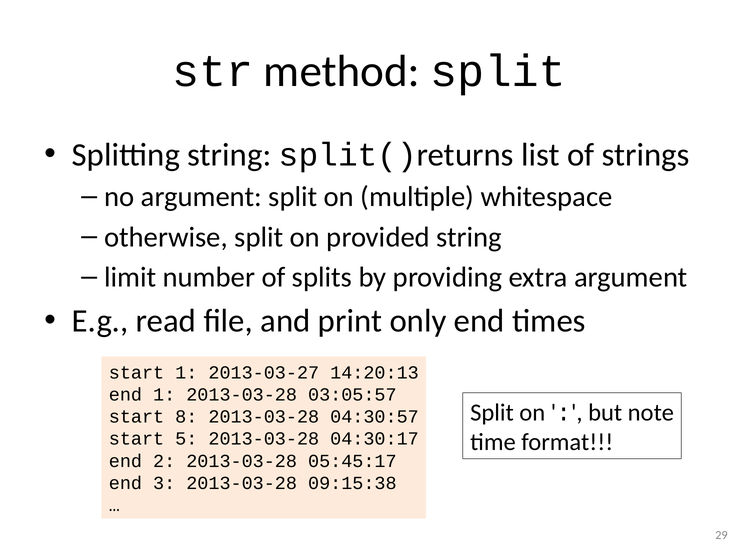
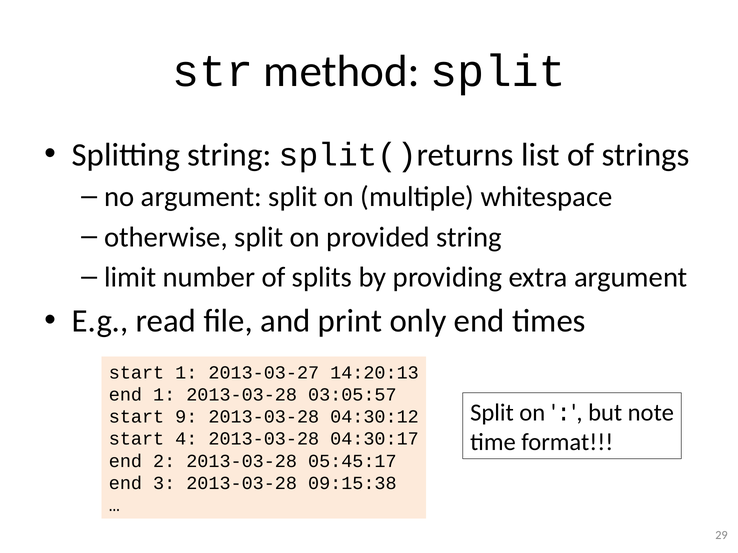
8: 8 -> 9
04:30:57: 04:30:57 -> 04:30:12
5: 5 -> 4
